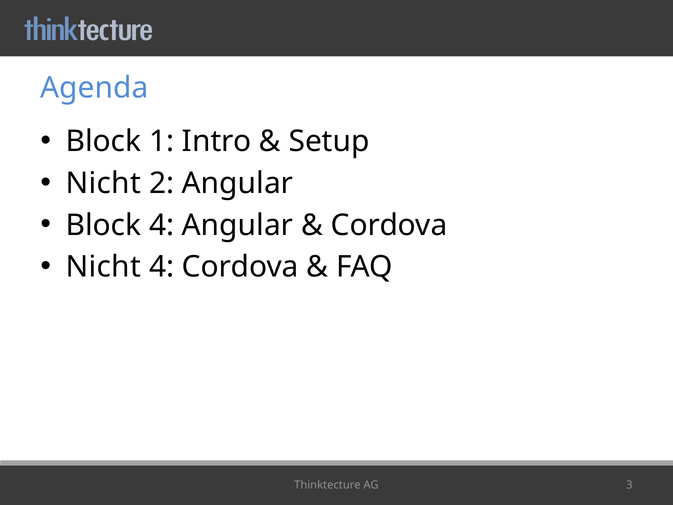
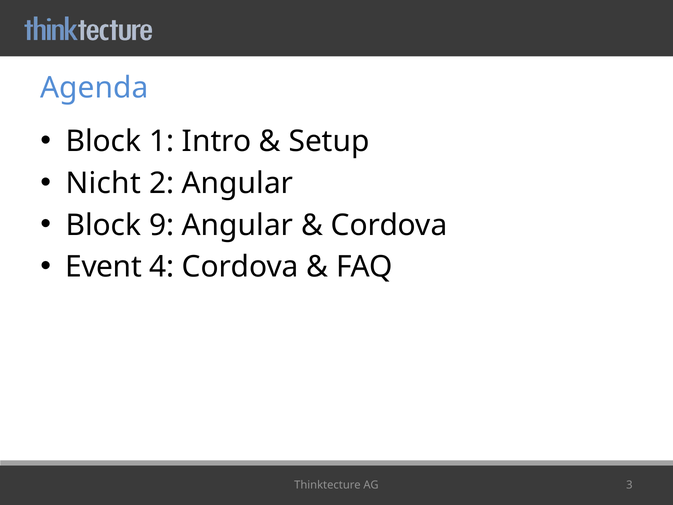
Block 4: 4 -> 9
Nicht at (103, 267): Nicht -> Event
